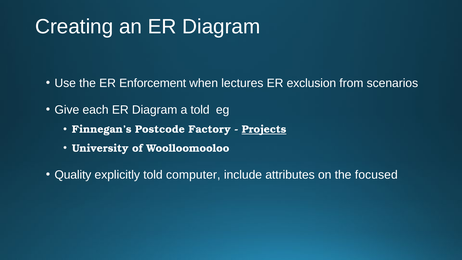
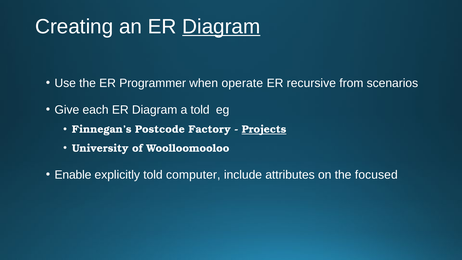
Diagram at (221, 27) underline: none -> present
Enforcement: Enforcement -> Programmer
lectures: lectures -> operate
exclusion: exclusion -> recursive
Quality: Quality -> Enable
